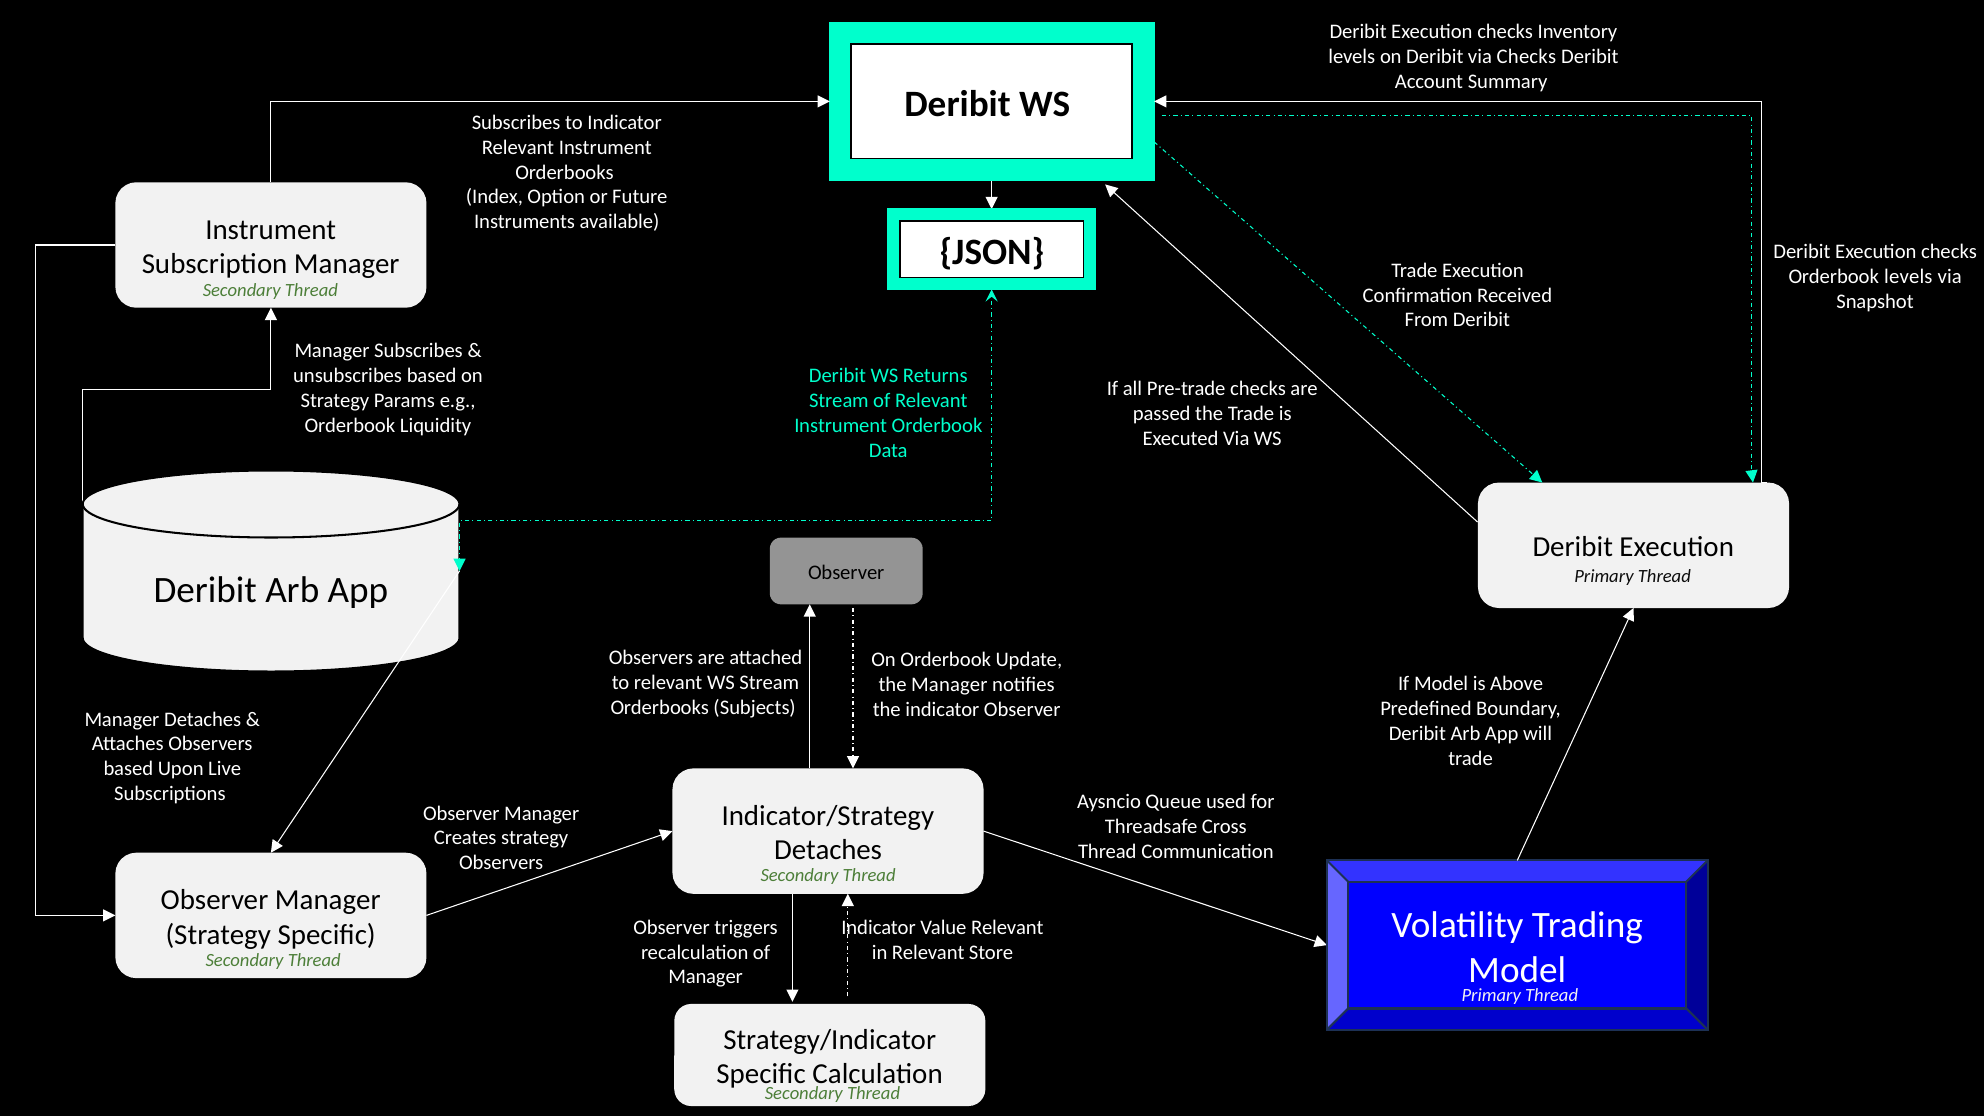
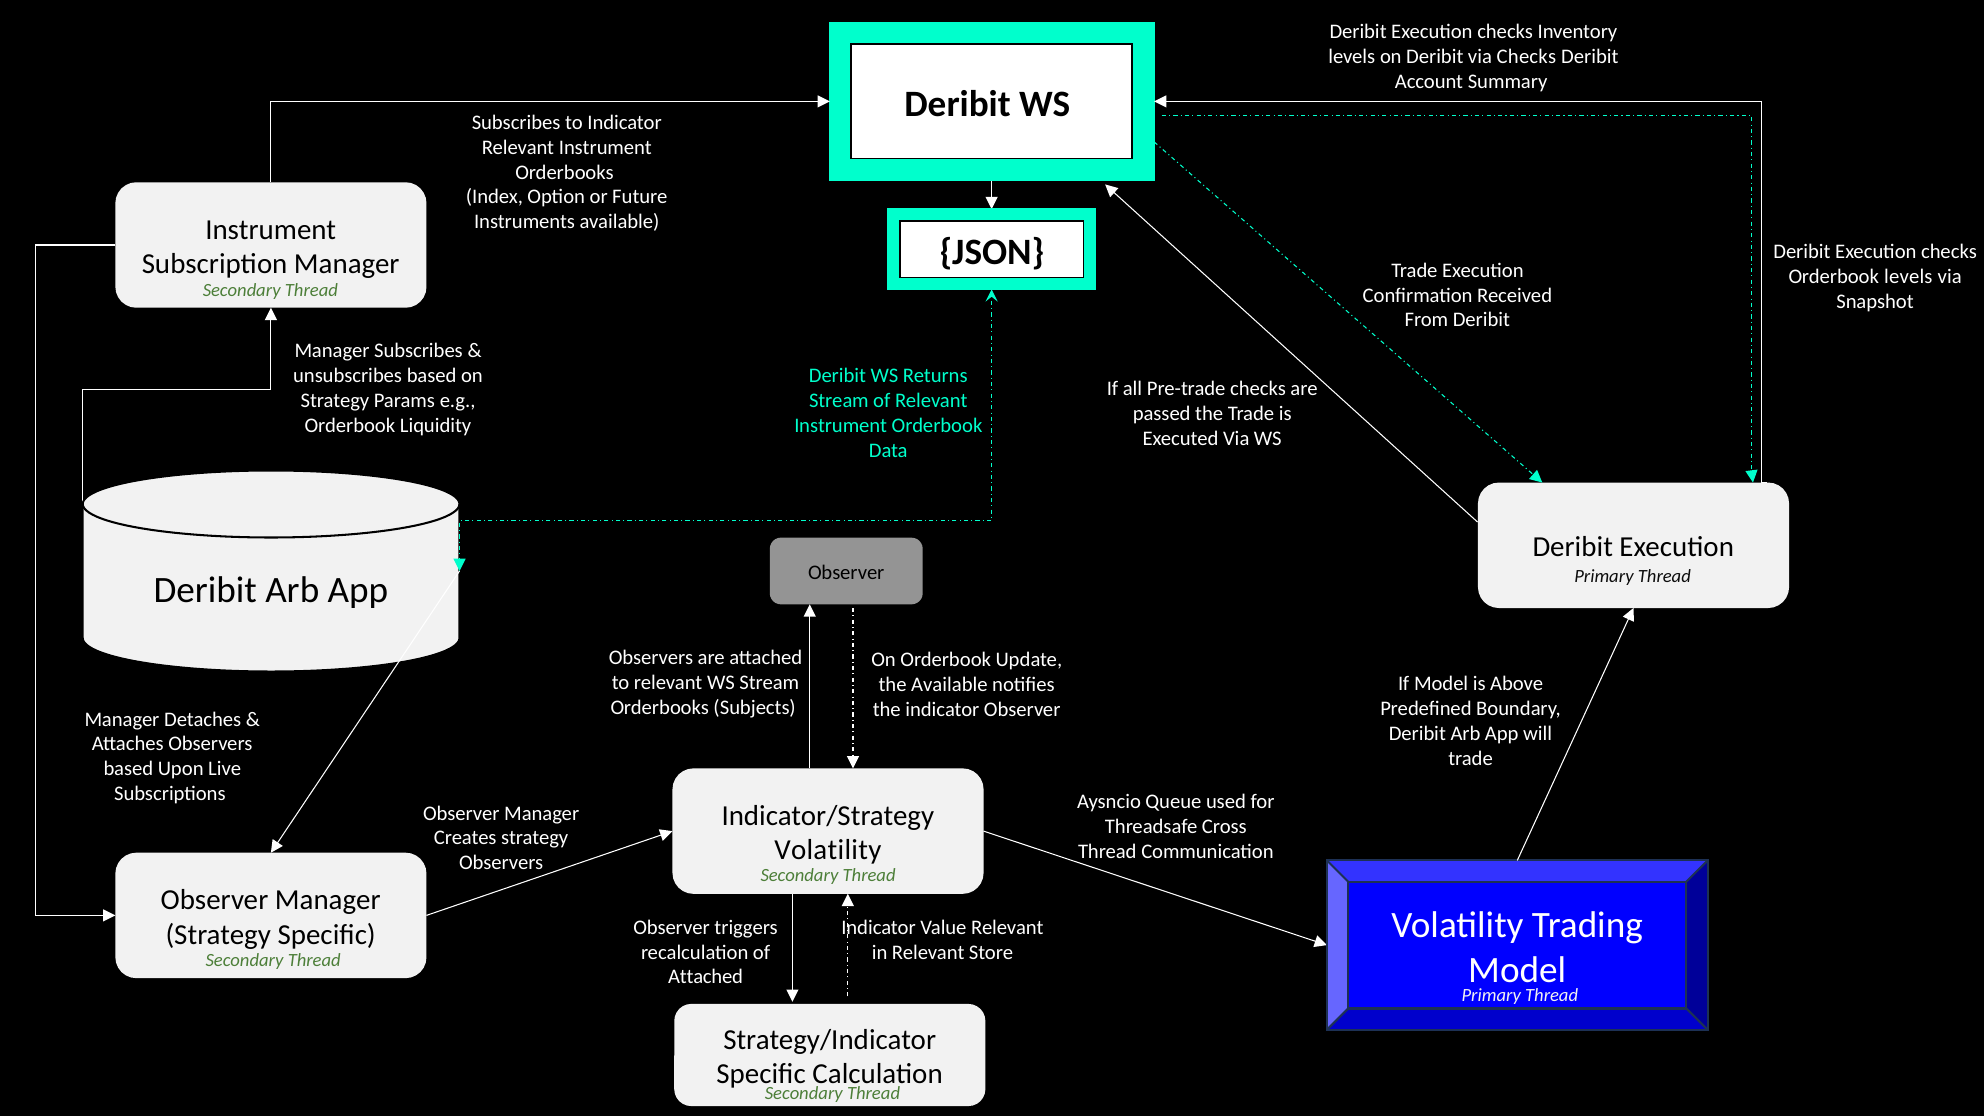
the Manager: Manager -> Available
Detaches at (828, 850): Detaches -> Volatility
Manager at (706, 977): Manager -> Attached
